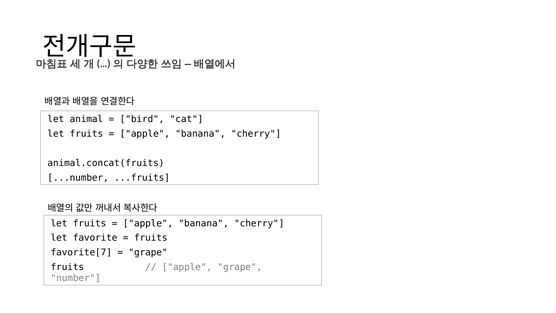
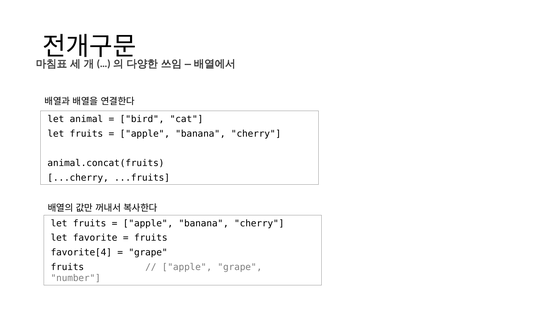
...number: ...number -> ...cherry
favorite[7: favorite[7 -> favorite[4
